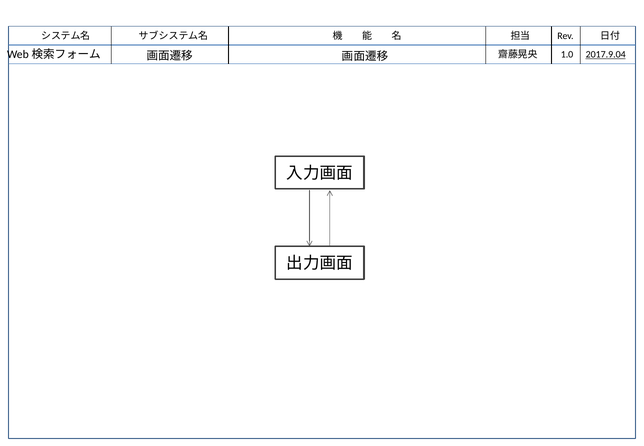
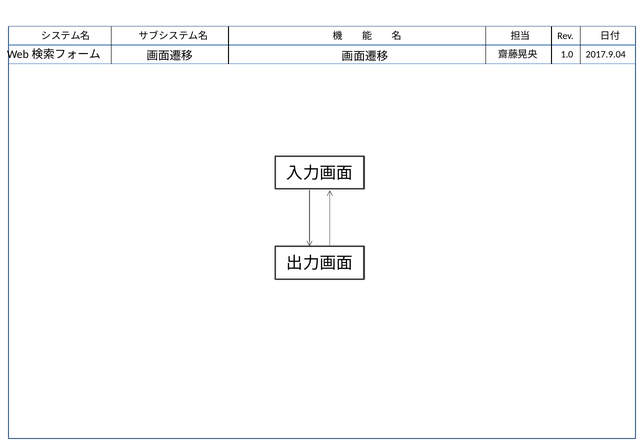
2017.9.04 underline: present -> none
